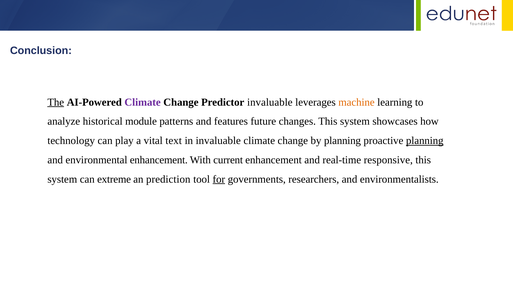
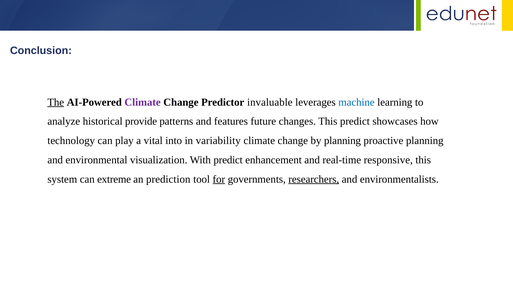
machine colour: orange -> blue
module: module -> provide
changes This system: system -> predict
text: text -> into
in invaluable: invaluable -> variability
planning at (425, 140) underline: present -> none
environmental enhancement: enhancement -> visualization
With current: current -> predict
researchers underline: none -> present
